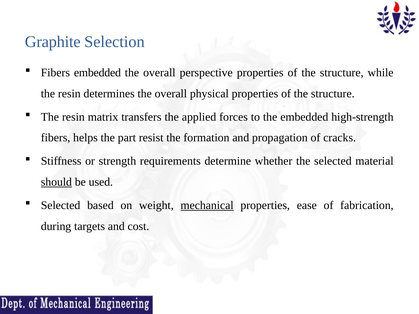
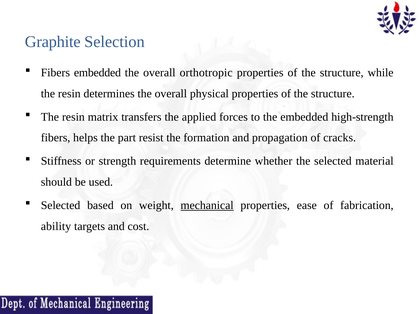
perspective: perspective -> orthotropic
should underline: present -> none
during: during -> ability
